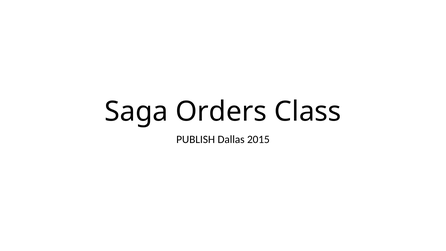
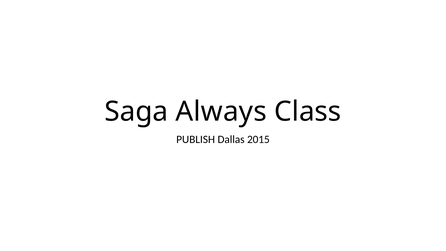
Orders: Orders -> Always
